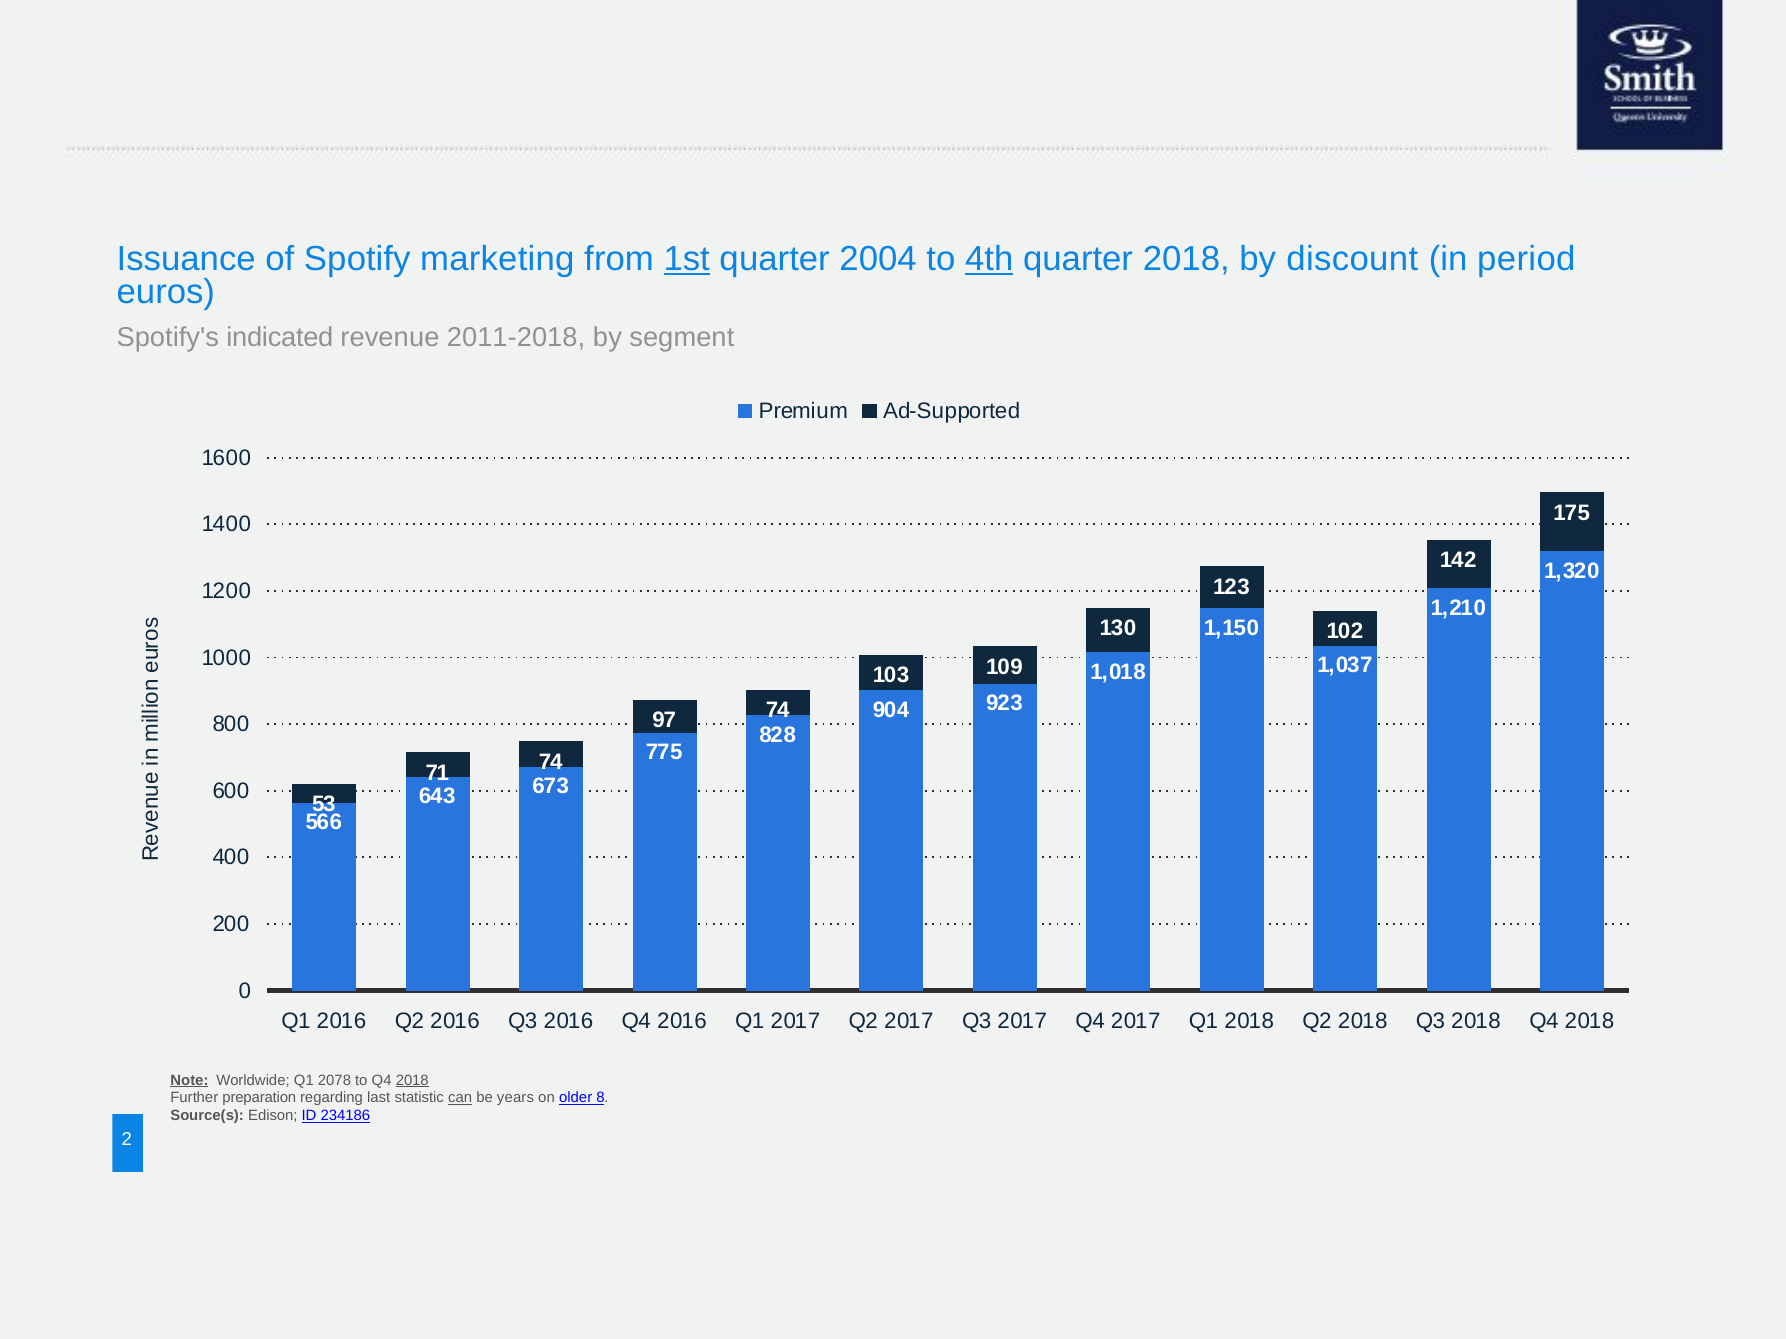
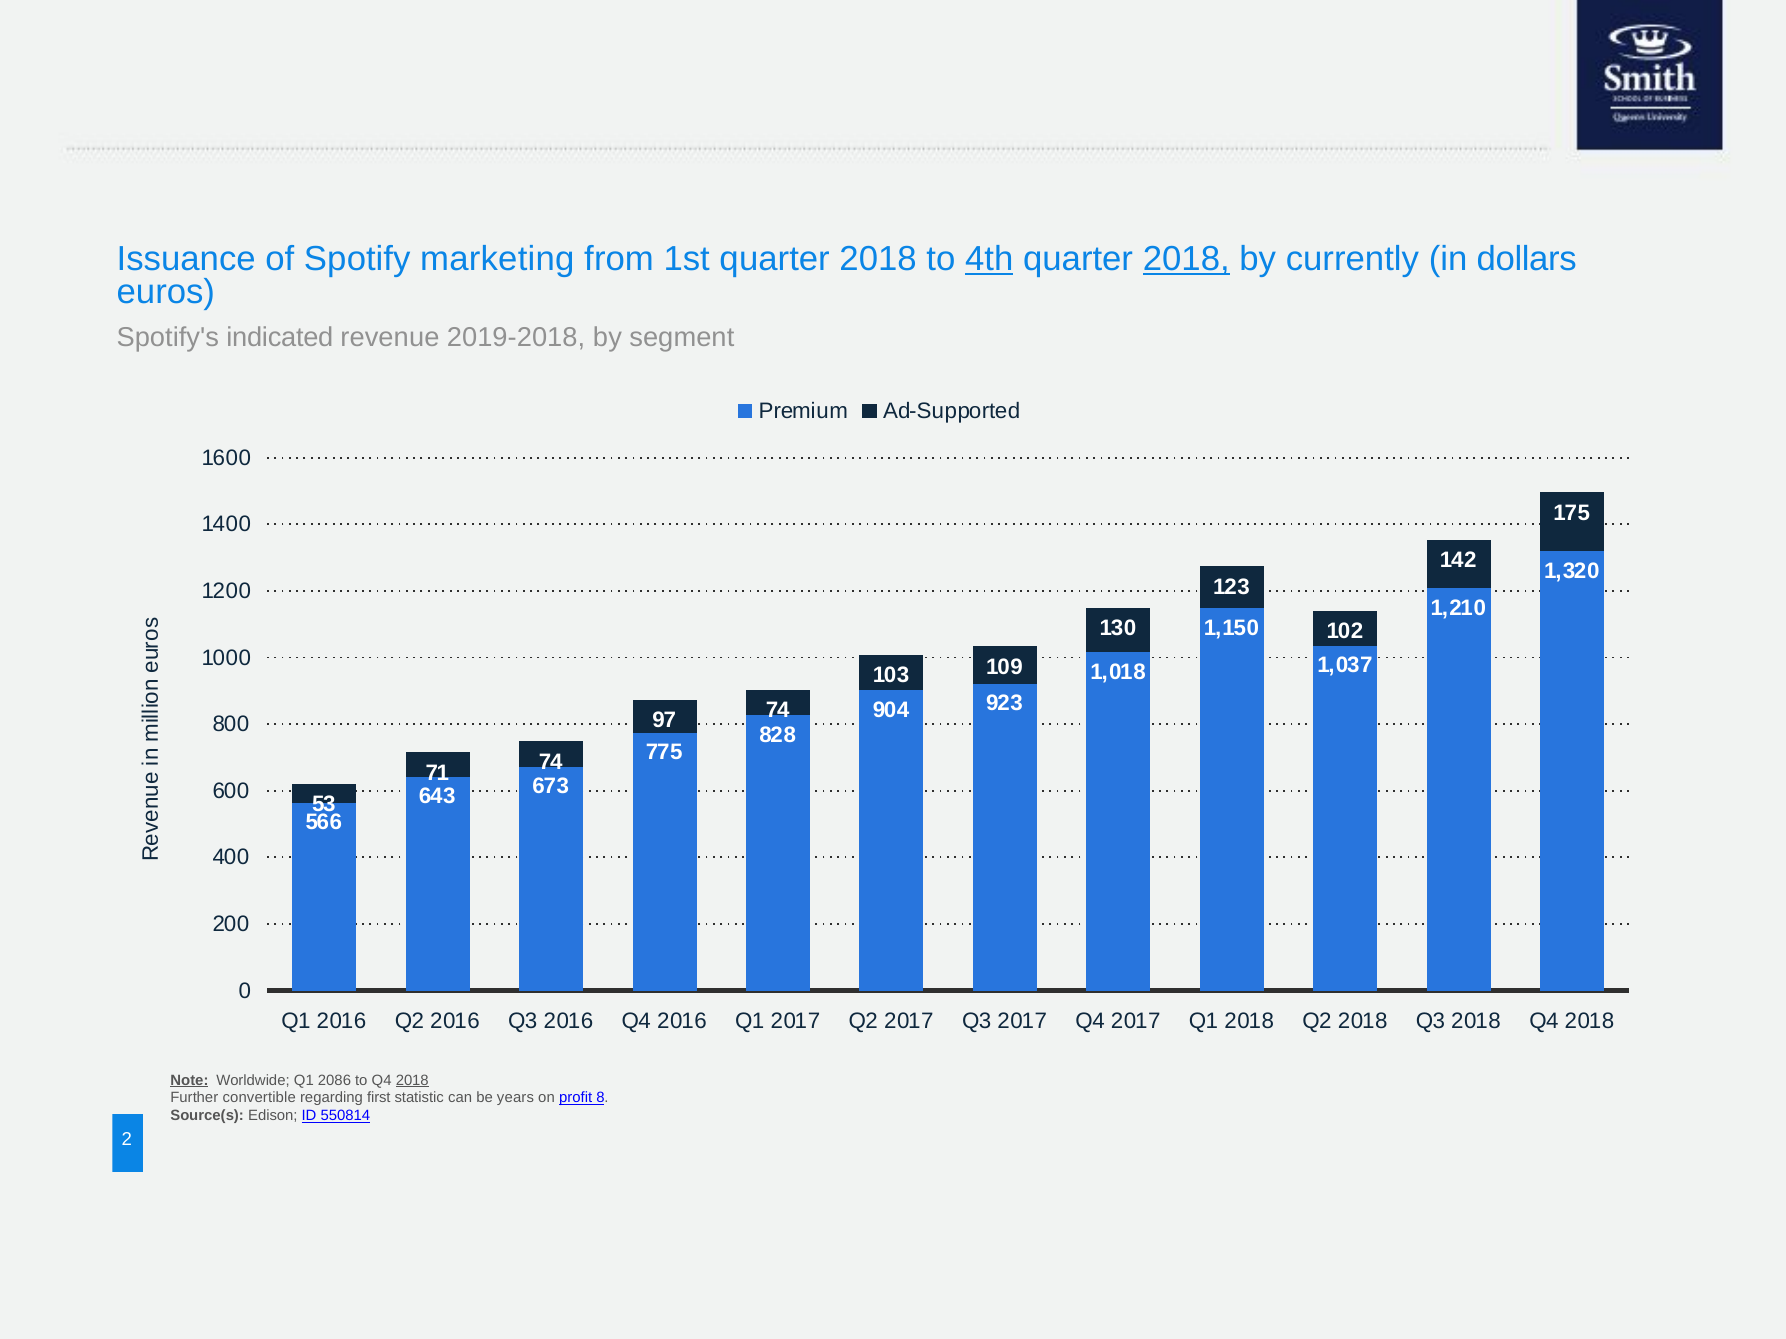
1st underline: present -> none
2004 at (878, 259): 2004 -> 2018
2018 at (1186, 259) underline: none -> present
discount: discount -> currently
period: period -> dollars
2011-2018: 2011-2018 -> 2019-2018
2078: 2078 -> 2086
preparation: preparation -> convertible
last: last -> first
can underline: present -> none
older: older -> profit
234186: 234186 -> 550814
